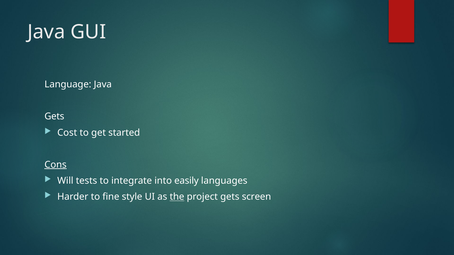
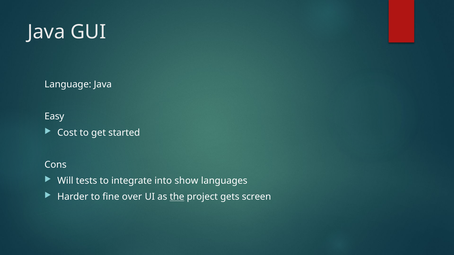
Gets at (54, 117): Gets -> Easy
Cons underline: present -> none
easily: easily -> show
style: style -> over
